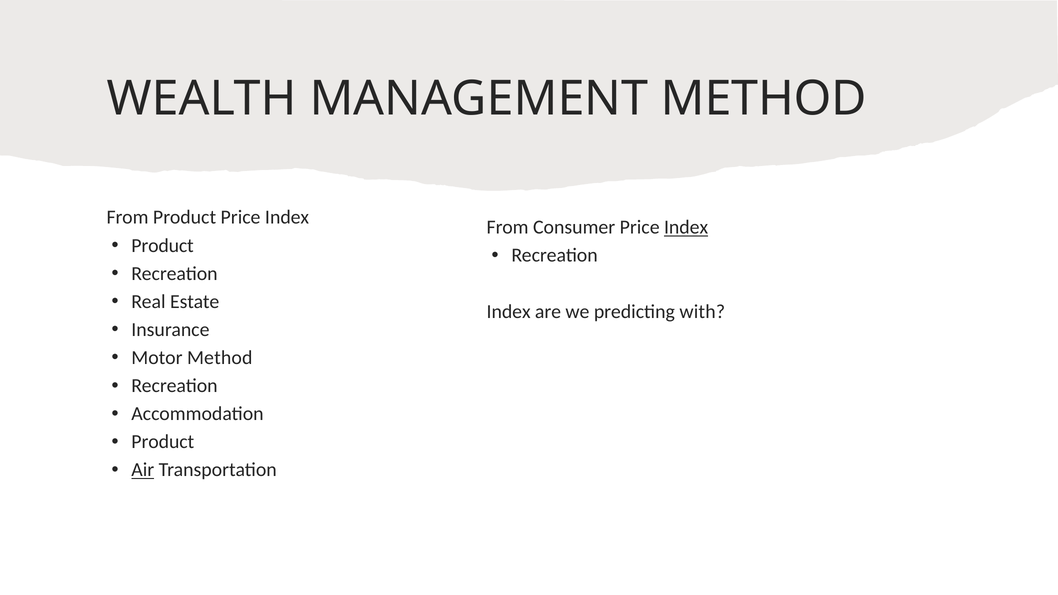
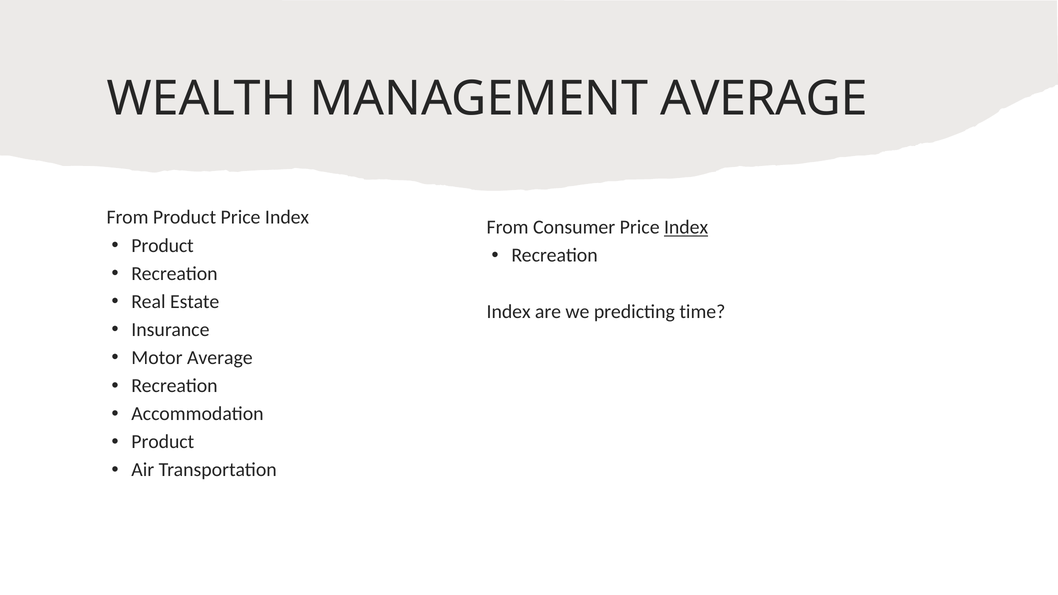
MANAGEMENT METHOD: METHOD -> AVERAGE
with: with -> time
Motor Method: Method -> Average
Air underline: present -> none
